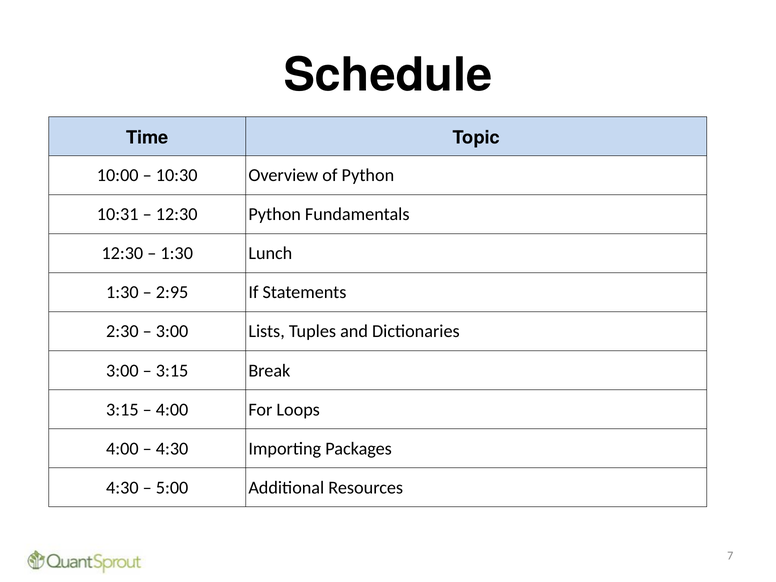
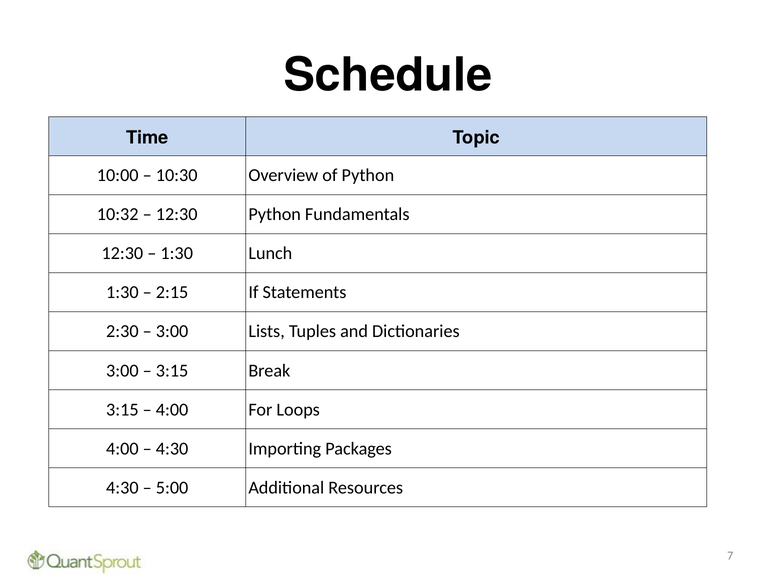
10:31: 10:31 -> 10:32
2:95: 2:95 -> 2:15
